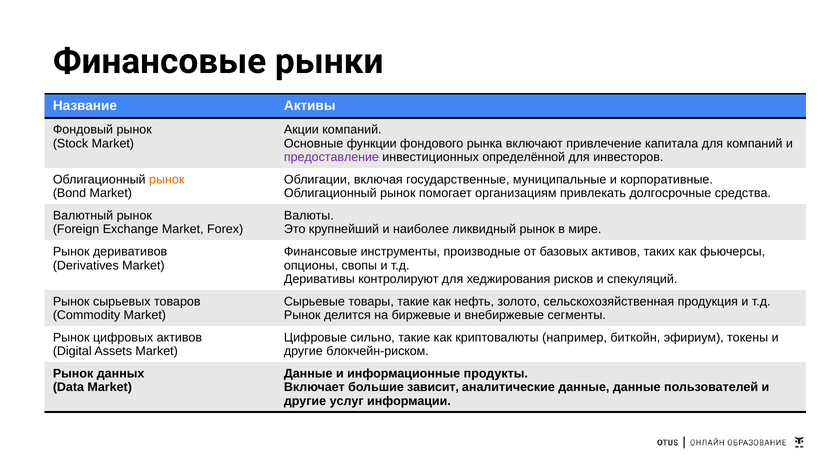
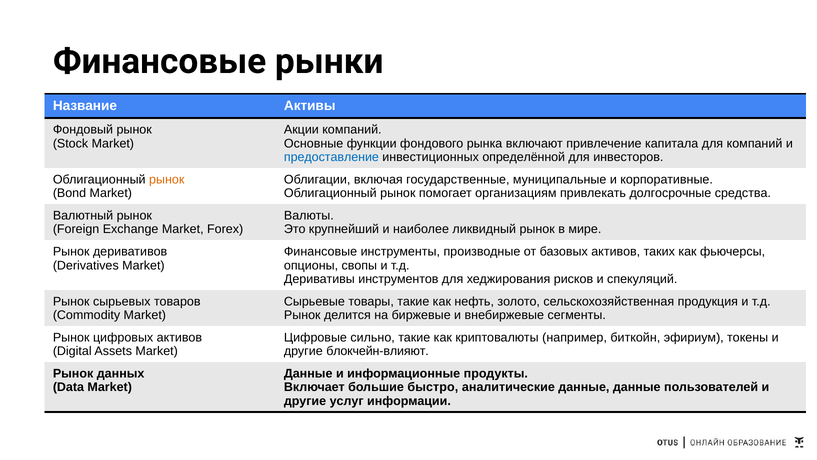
предоставление colour: purple -> blue
контролируют: контролируют -> инструментов
блокчейн-риском: блокчейн-риском -> блокчейн-влияют
зависит: зависит -> быстро
